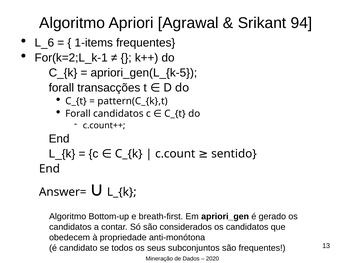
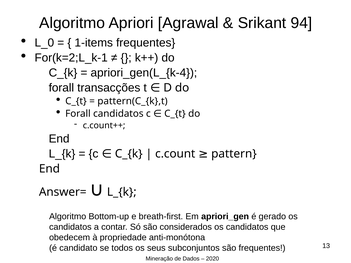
L_6: L_6 -> L_0
apriori_gen(L_{k-5: apriori_gen(L_{k-5 -> apriori_gen(L_{k-4
sentido: sentido -> pattern
